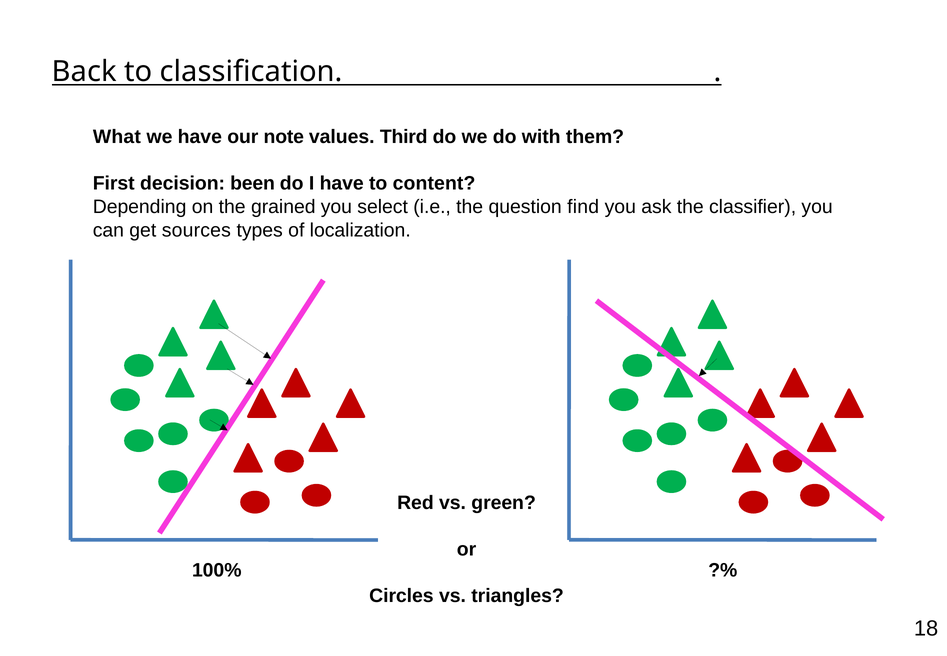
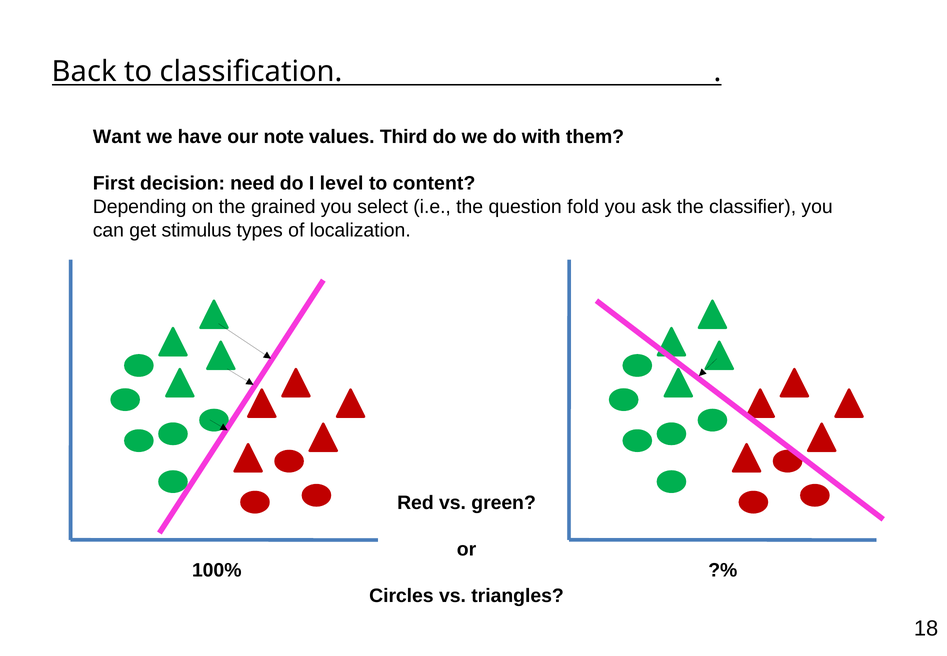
What: What -> Want
been: been -> need
I have: have -> level
find: find -> fold
sources: sources -> stimulus
